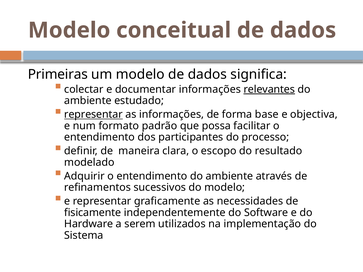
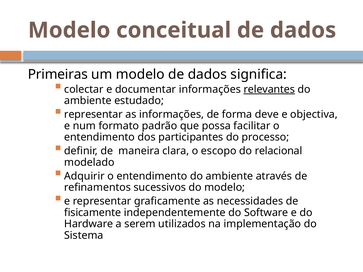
representar at (93, 115) underline: present -> none
base: base -> deve
resultado: resultado -> relacional
